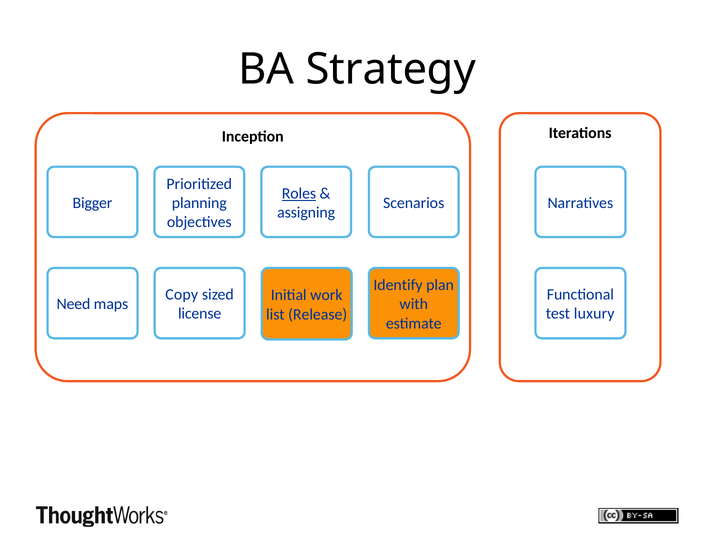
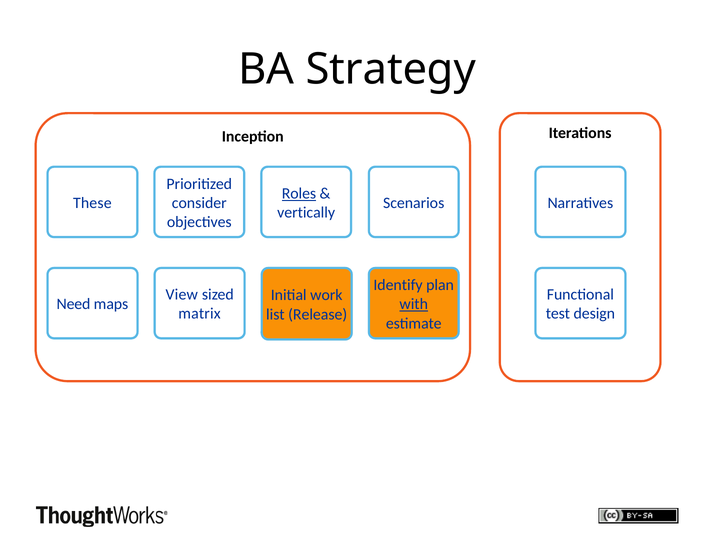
Bigger: Bigger -> These
planning: planning -> consider
assigning: assigning -> vertically
Copy: Copy -> View
with underline: none -> present
license: license -> matrix
luxury: luxury -> design
